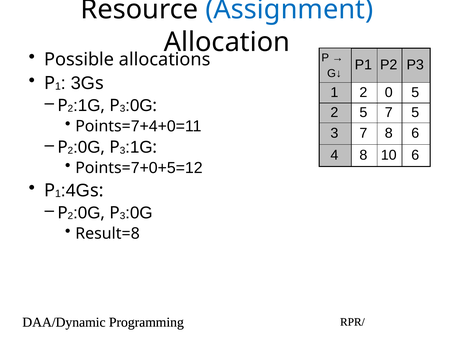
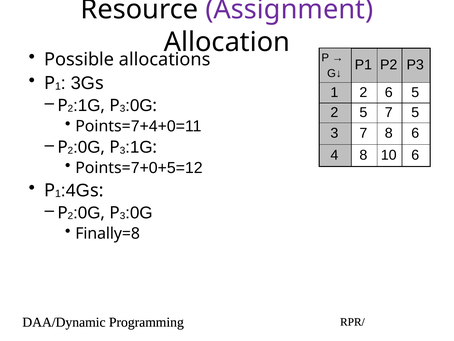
Assignment colour: blue -> purple
2 0: 0 -> 6
Result=8: Result=8 -> Finally=8
